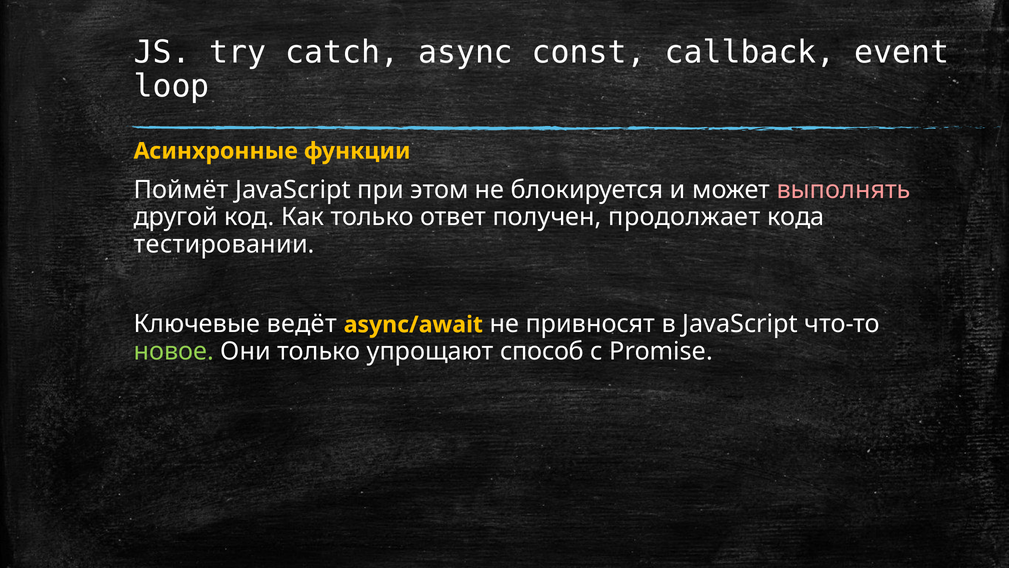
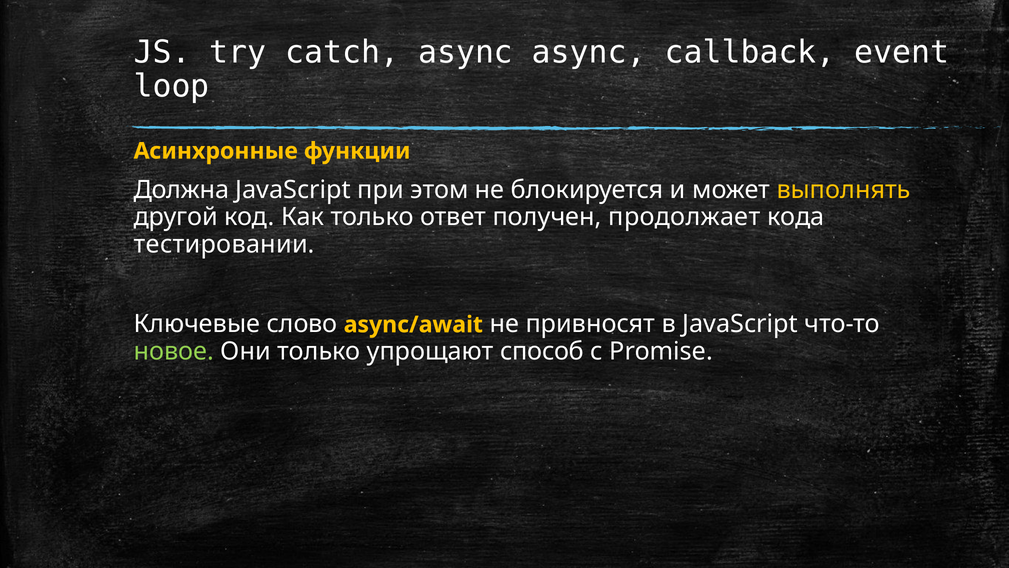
async const: const -> async
Поймёт: Поймёт -> Должна
выполнять colour: pink -> yellow
ведёт: ведёт -> слово
